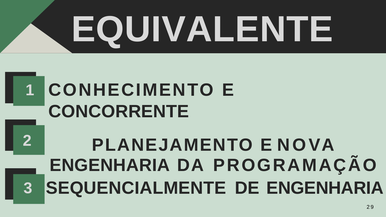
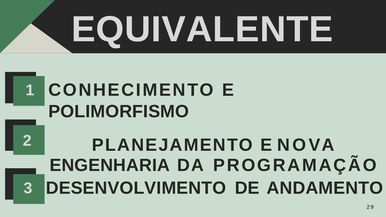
CONCORRENTE: CONCORRENTE -> POLIMORFISMO
SEQUENCIALMENTE: SEQUENCIALMENTE -> DESENVOLVIMENTO
DE ENGENHARIA: ENGENHARIA -> ANDAMENTO
